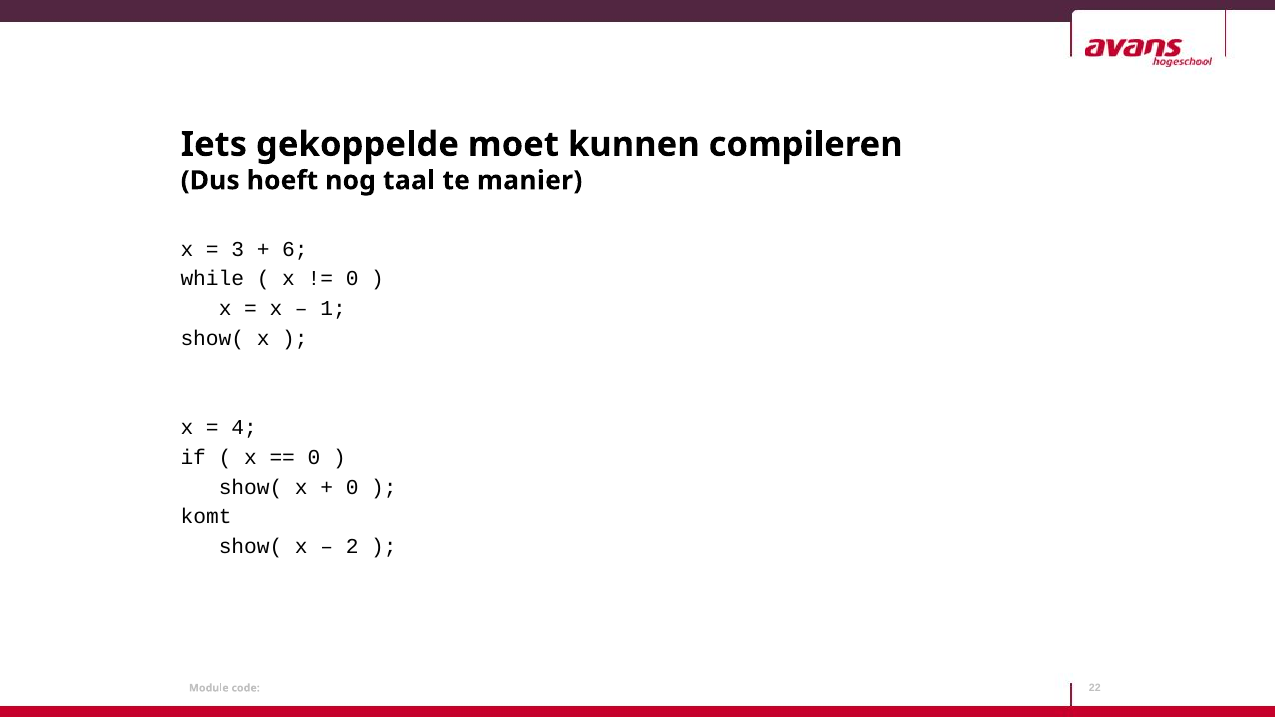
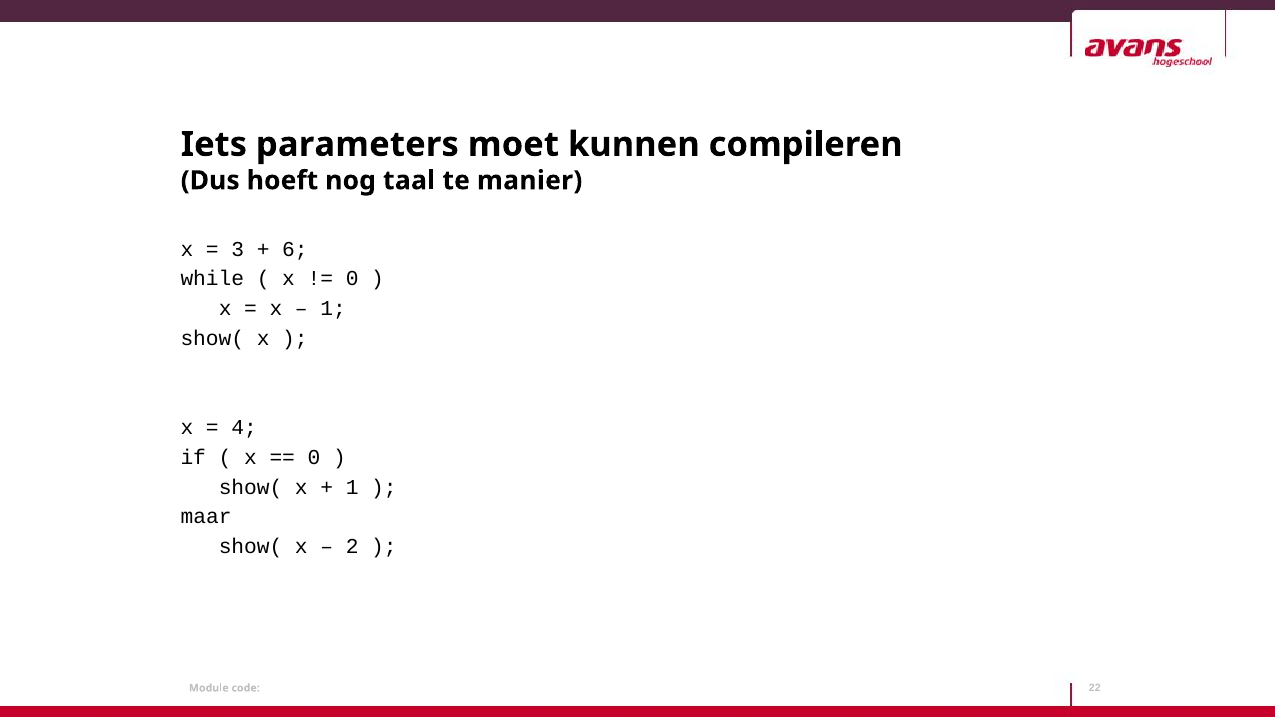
gekoppelde: gekoppelde -> parameters
0 at (352, 487): 0 -> 1
komt: komt -> maar
